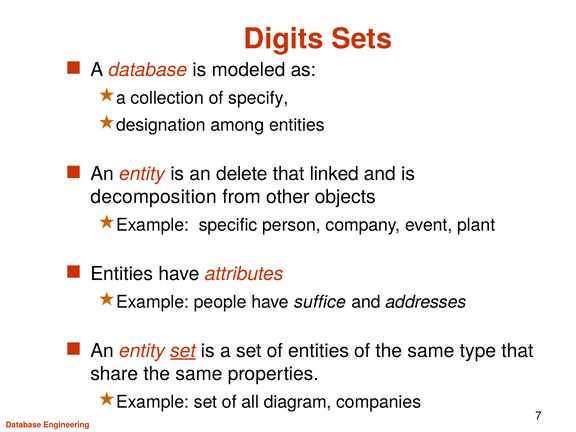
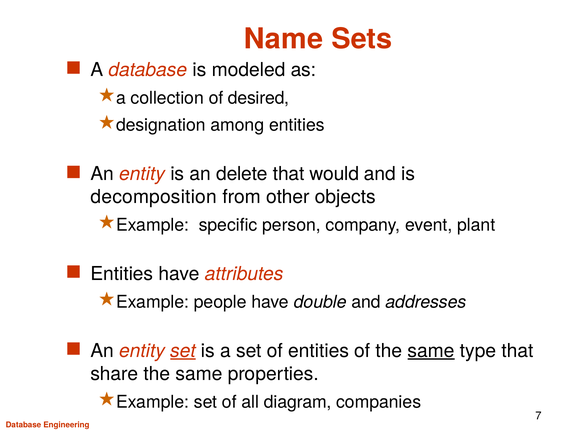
Digits: Digits -> Name
specify: specify -> desired
linked: linked -> would
suffice: suffice -> double
same at (431, 351) underline: none -> present
